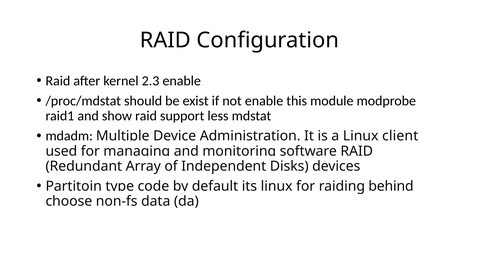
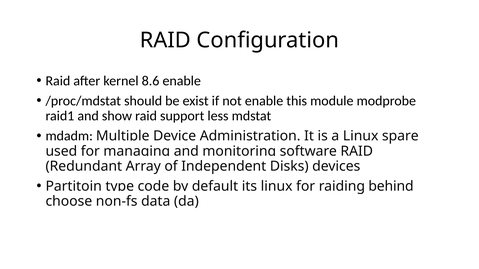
2.3: 2.3 -> 8.6
client: client -> spare
